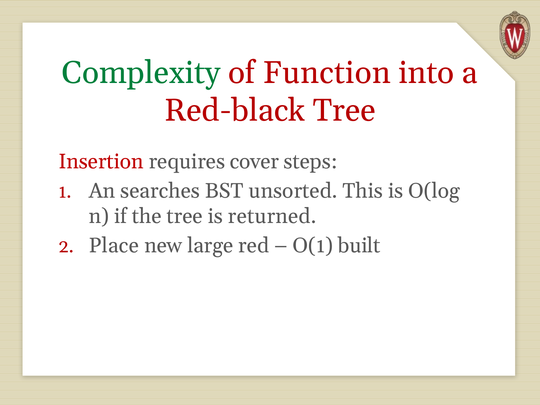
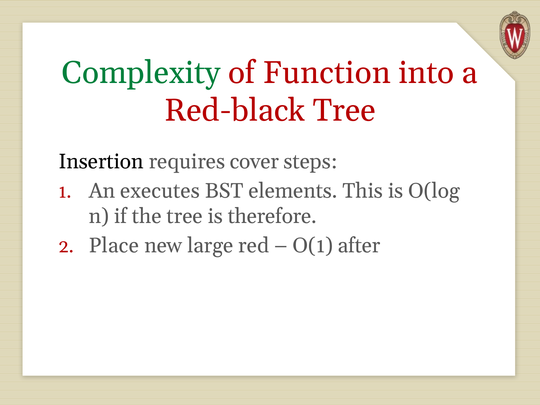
Insertion colour: red -> black
searches: searches -> executes
unsorted: unsorted -> elements
returned: returned -> therefore
built: built -> after
